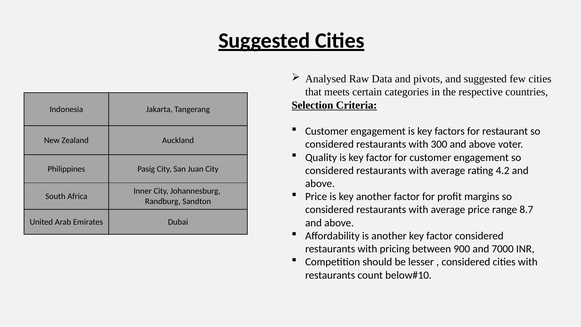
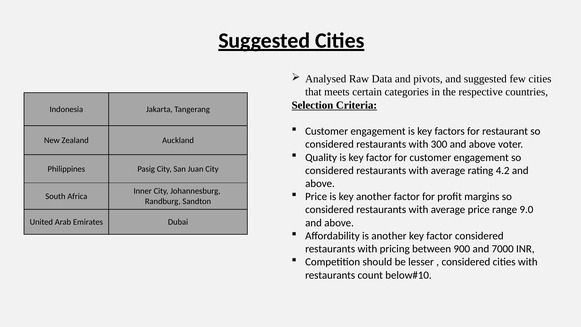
8.7: 8.7 -> 9.0
